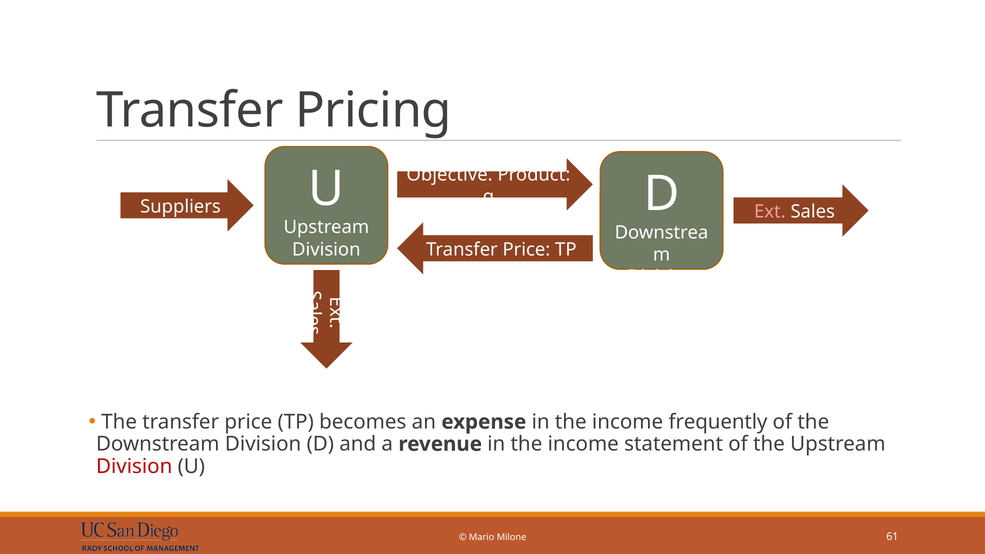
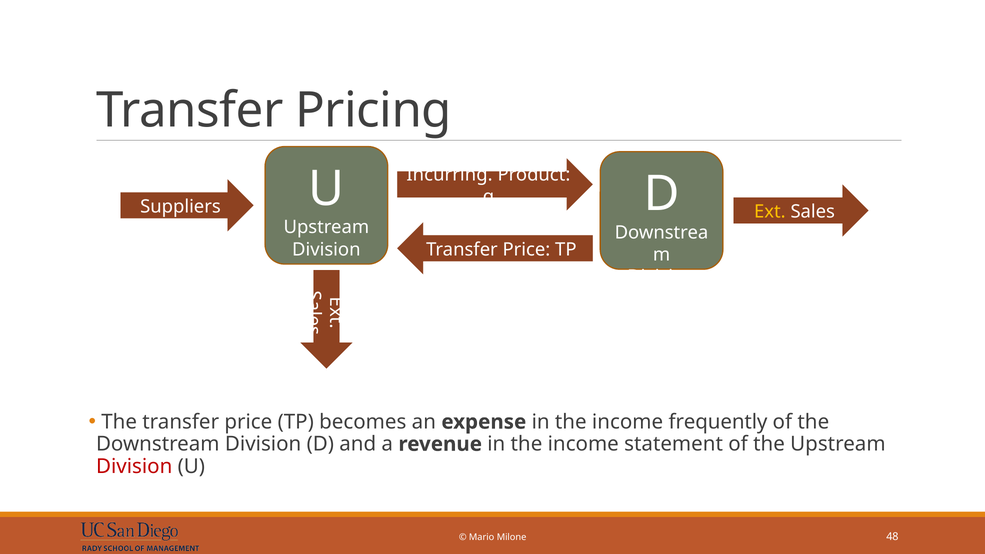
Objective: Objective -> Incurring
Ext colour: pink -> yellow
61: 61 -> 48
